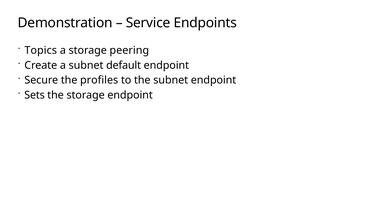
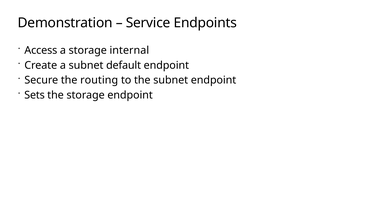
Topics: Topics -> Access
peering: peering -> internal
profiles: profiles -> routing
